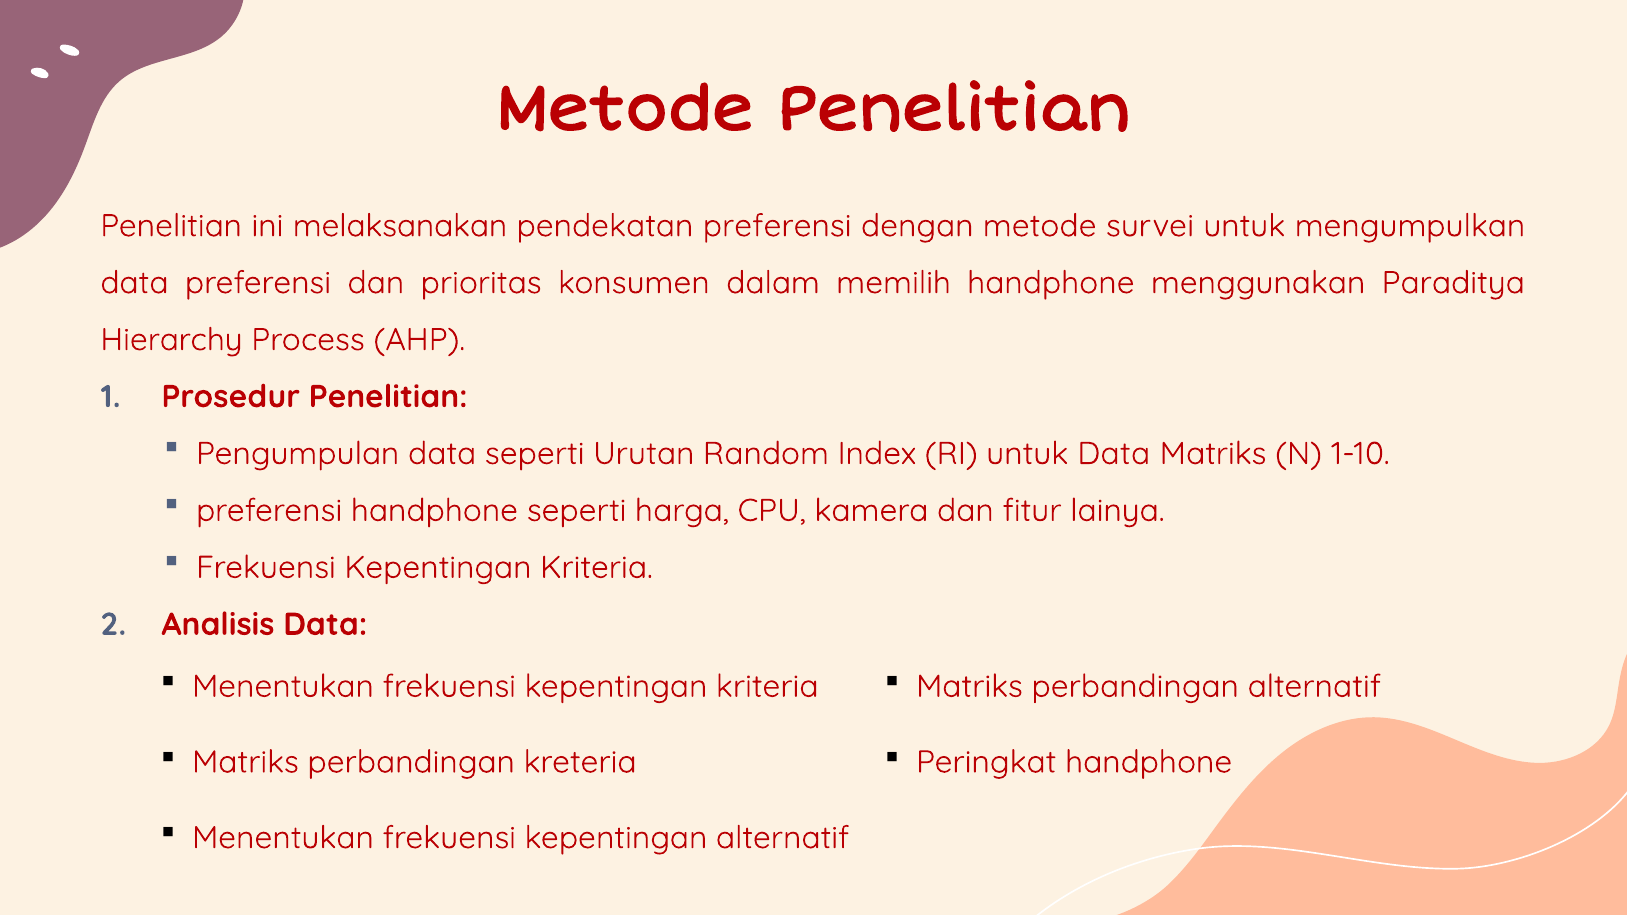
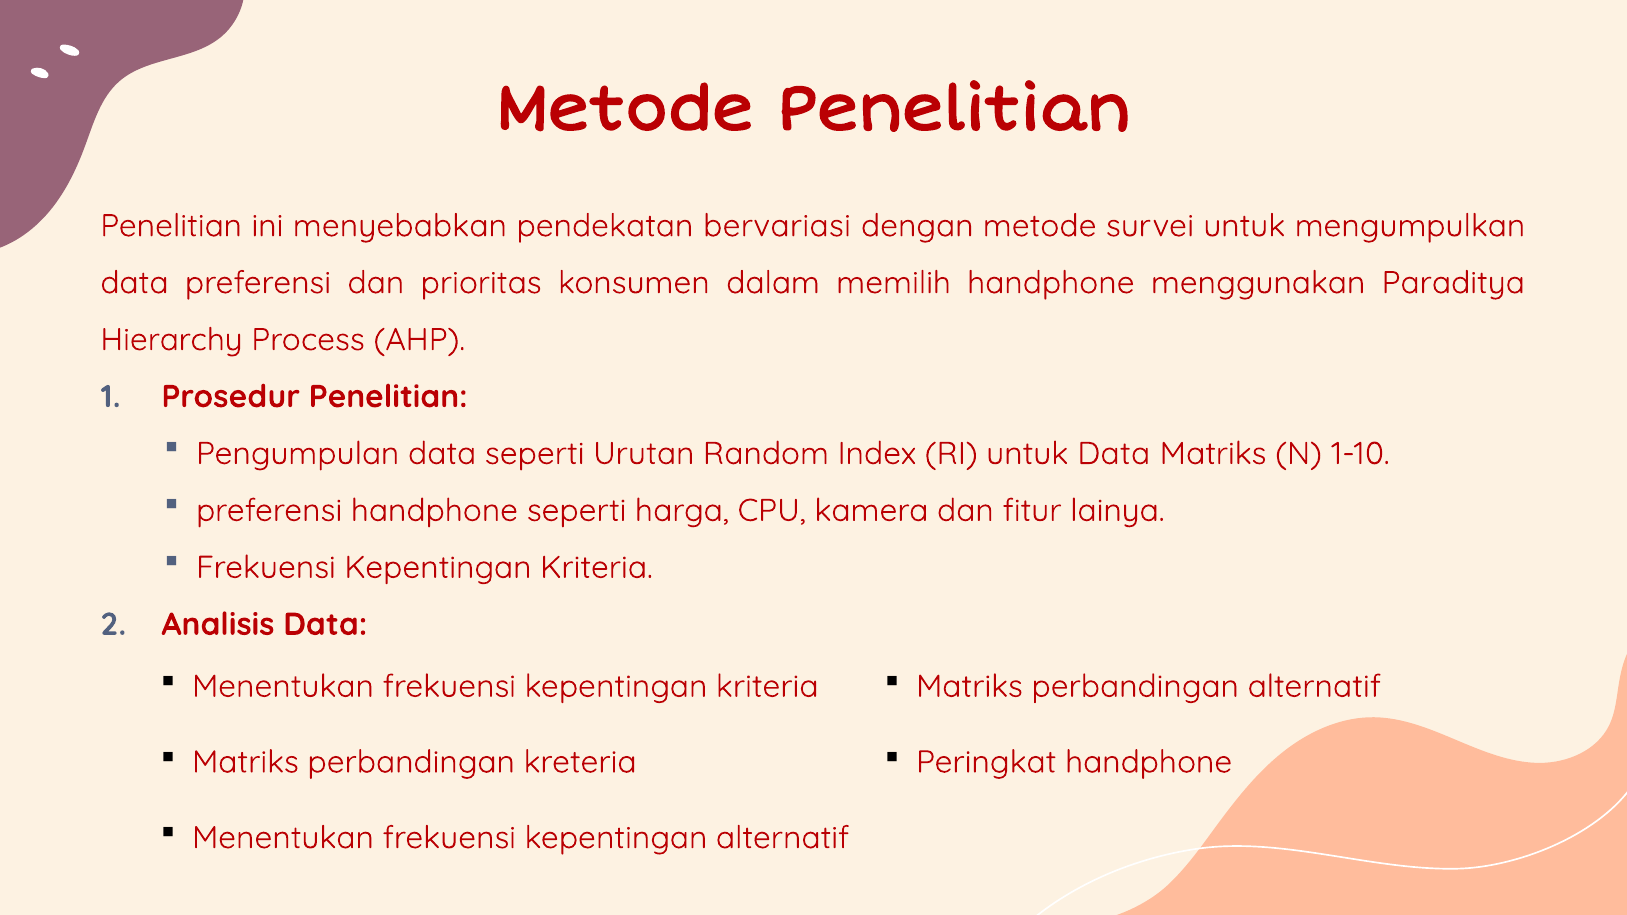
melaksanakan: melaksanakan -> menyebabkan
pendekatan preferensi: preferensi -> bervariasi
